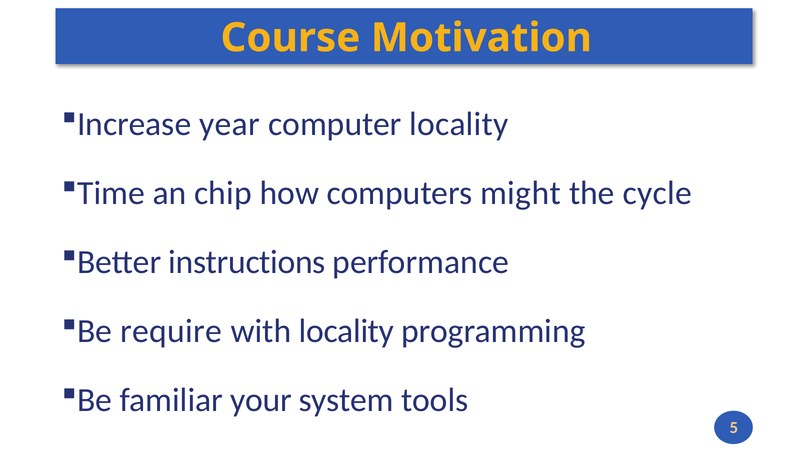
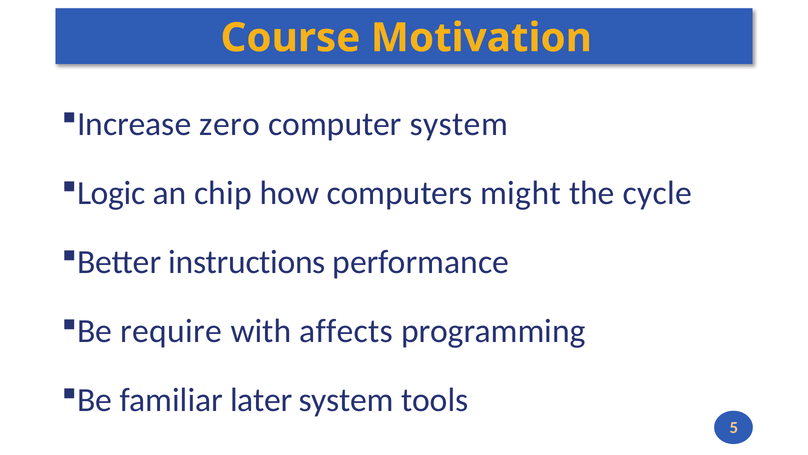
year: year -> zero
computer locality: locality -> system
Time: Time -> Logic
with locality: locality -> affects
your: your -> later
